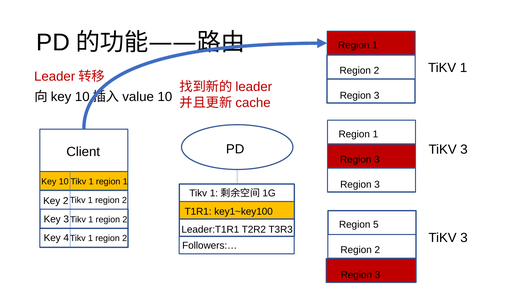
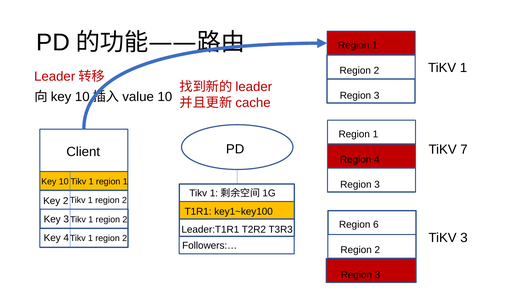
3 at (464, 150): 3 -> 7
3 at (377, 159): 3 -> 4
5: 5 -> 6
